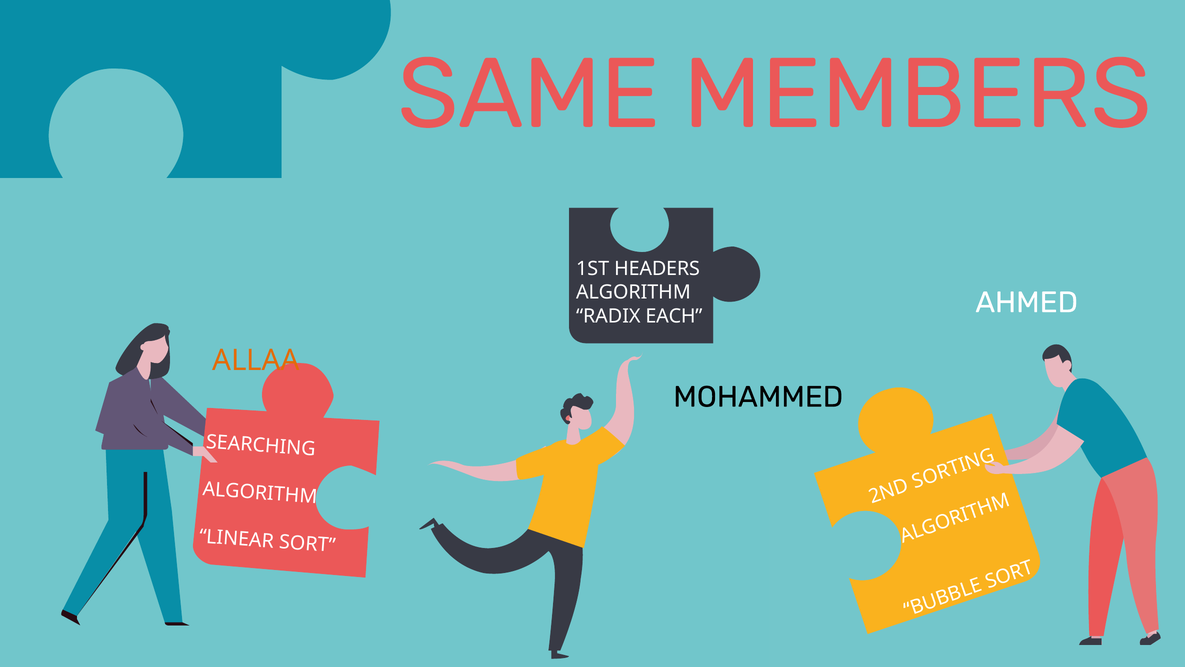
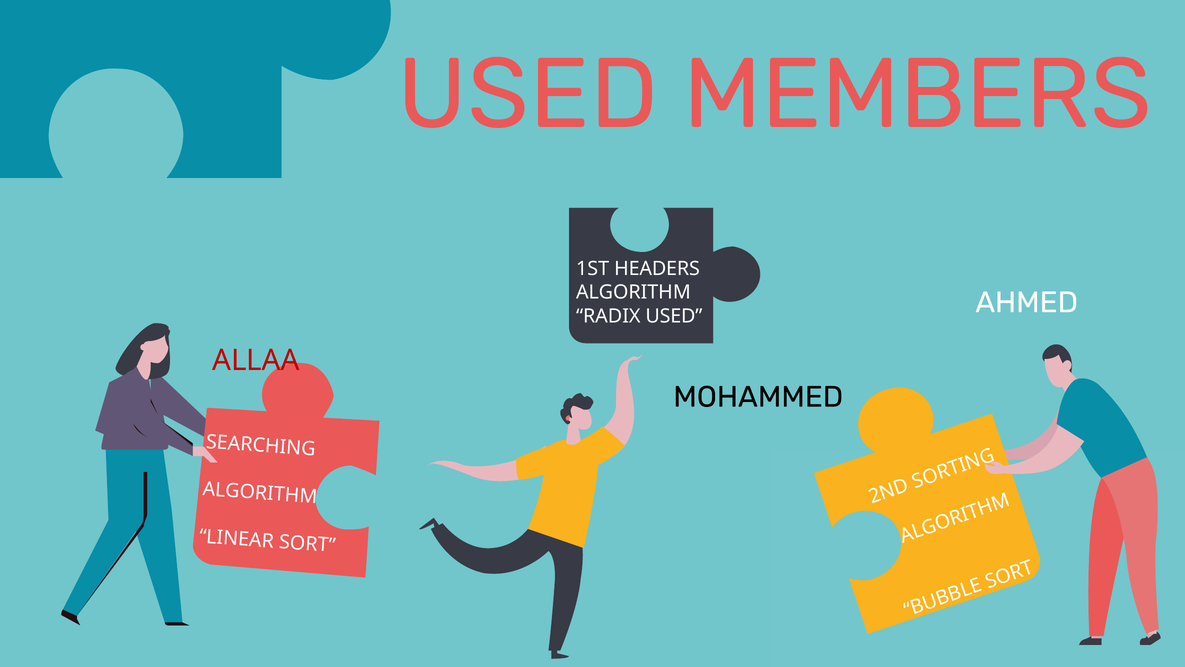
SAME at (529, 94): SAME -> USED
RADIX EACH: EACH -> USED
ALLAA colour: orange -> red
